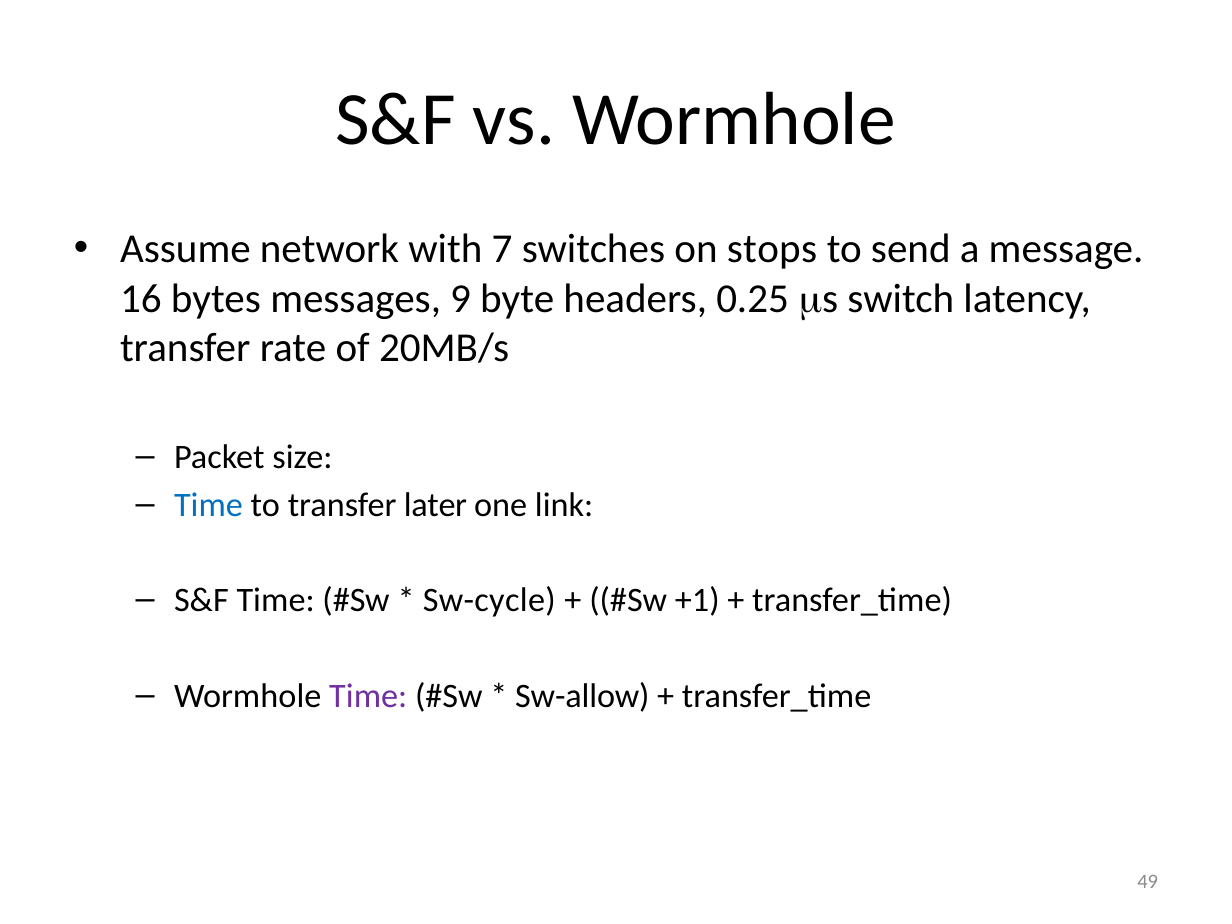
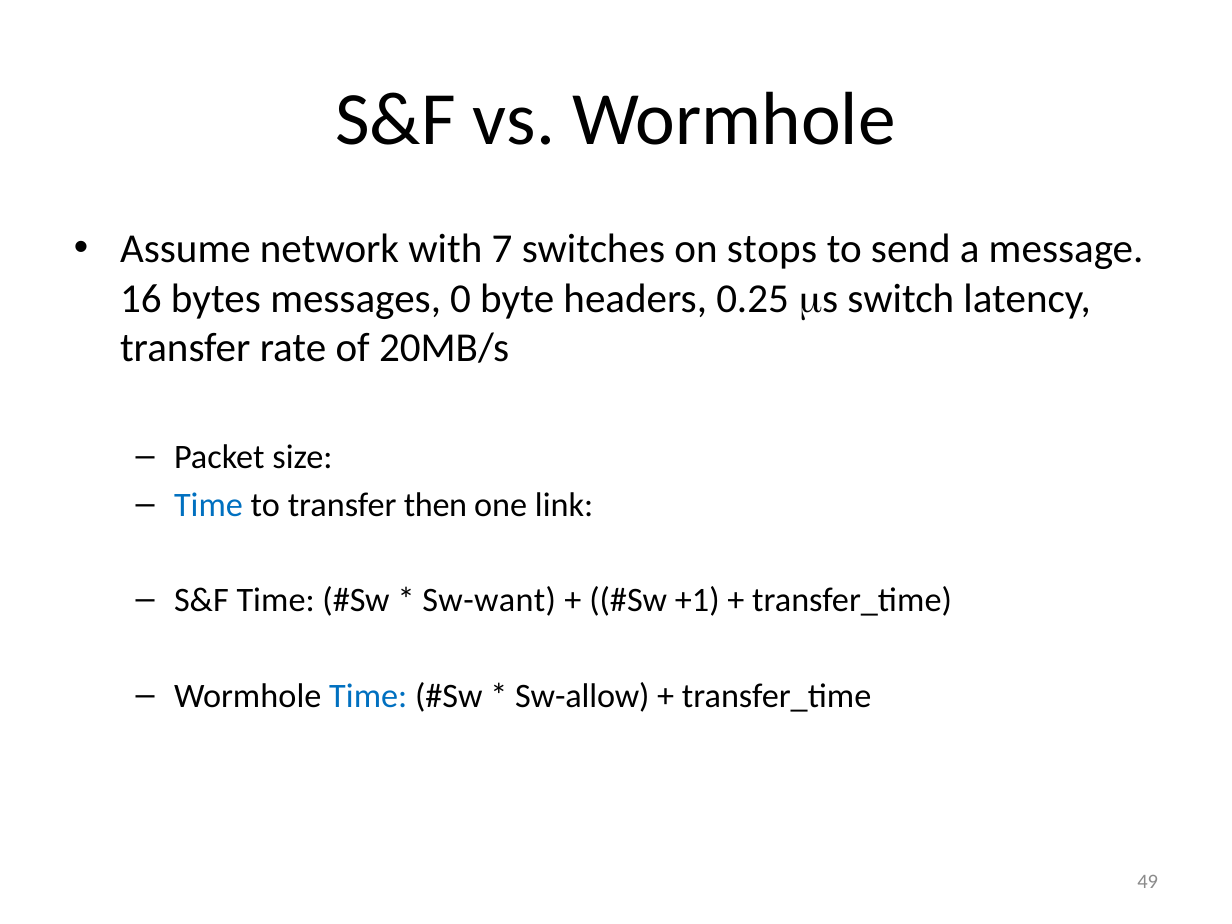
9: 9 -> 0
later: later -> then
Sw-cycle: Sw-cycle -> Sw-want
Time at (368, 696) colour: purple -> blue
